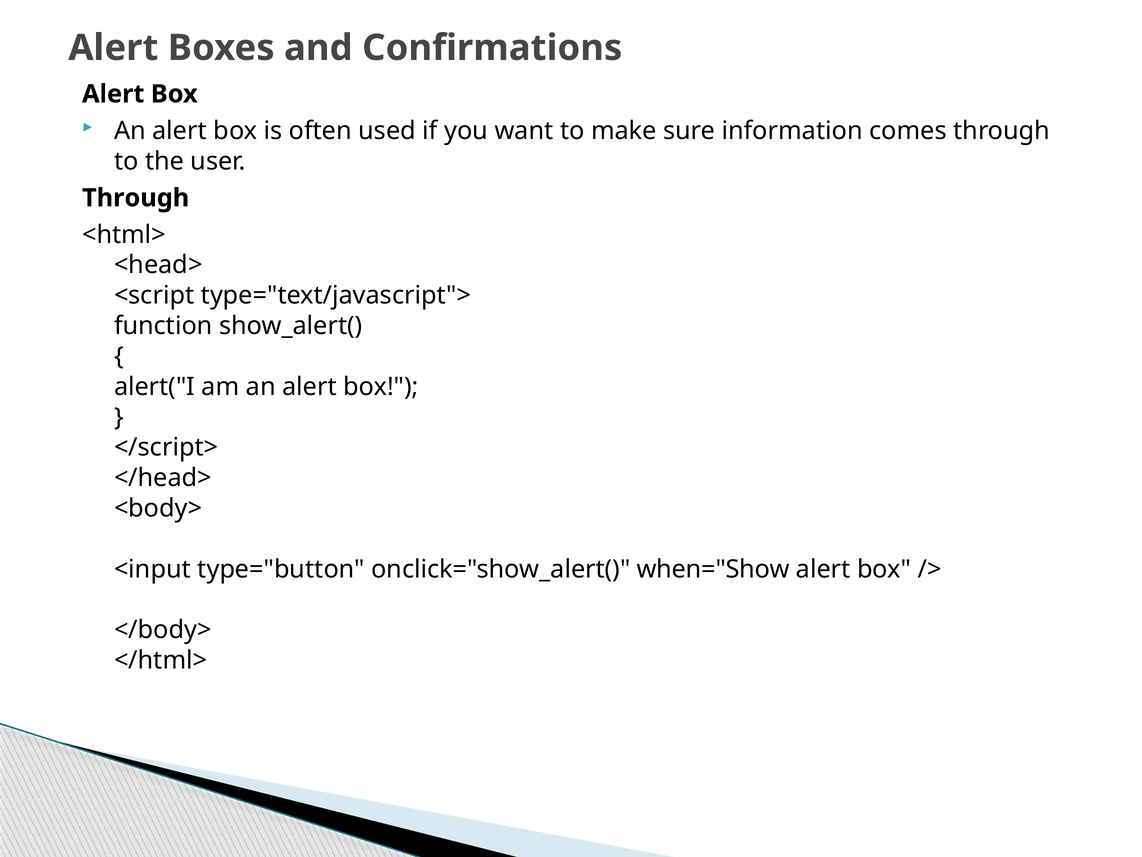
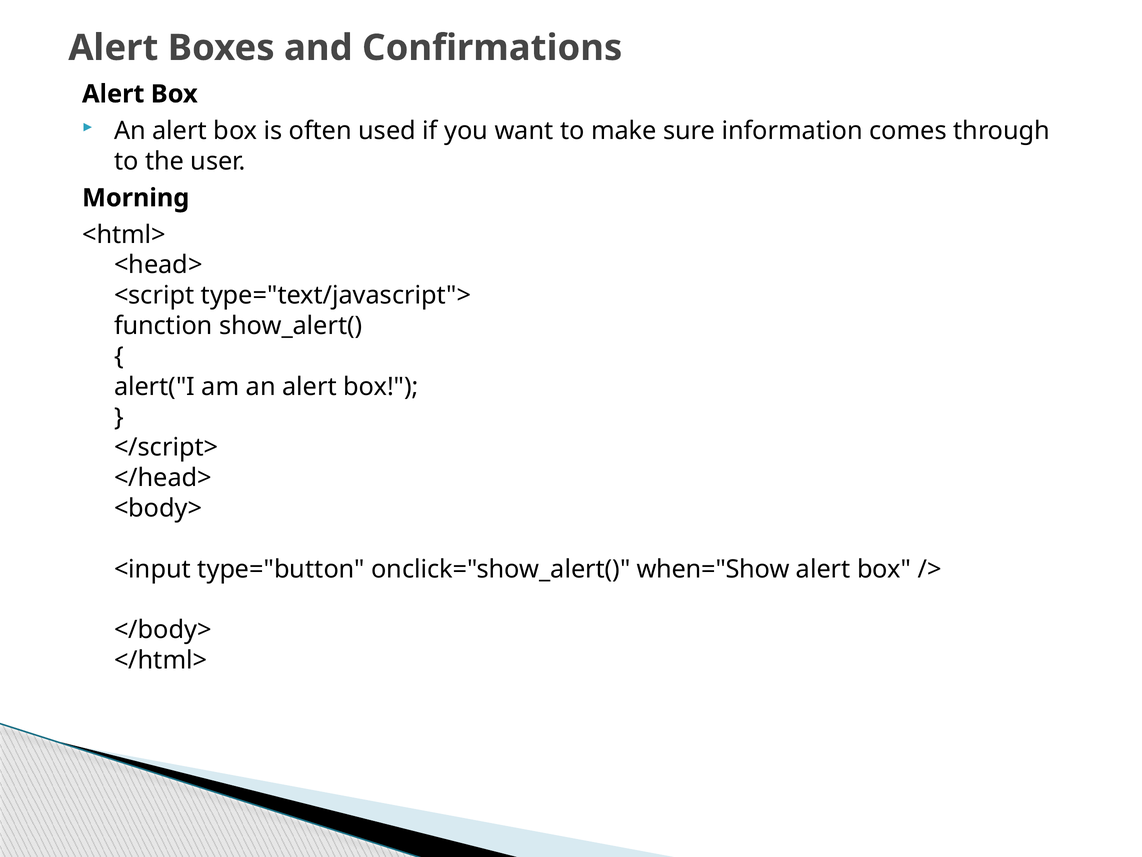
Through at (136, 198): Through -> Morning
